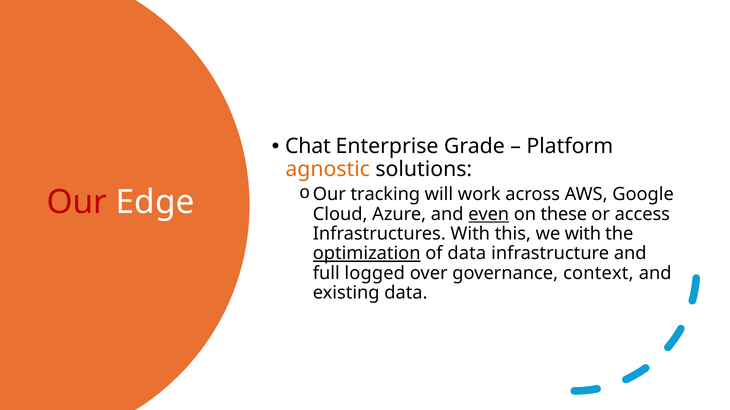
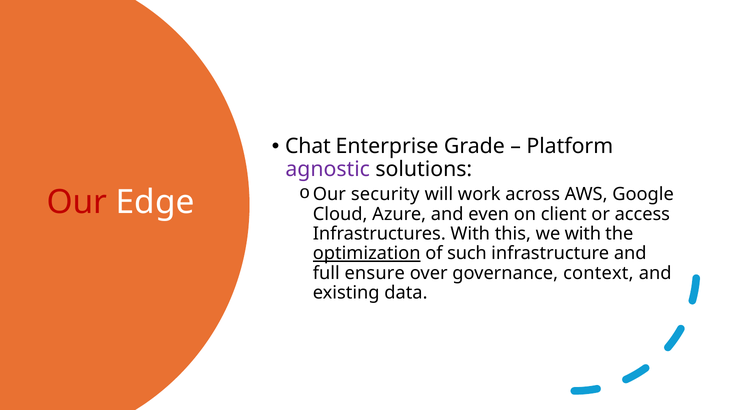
agnostic colour: orange -> purple
tracking: tracking -> security
even underline: present -> none
these: these -> client
of data: data -> such
logged: logged -> ensure
